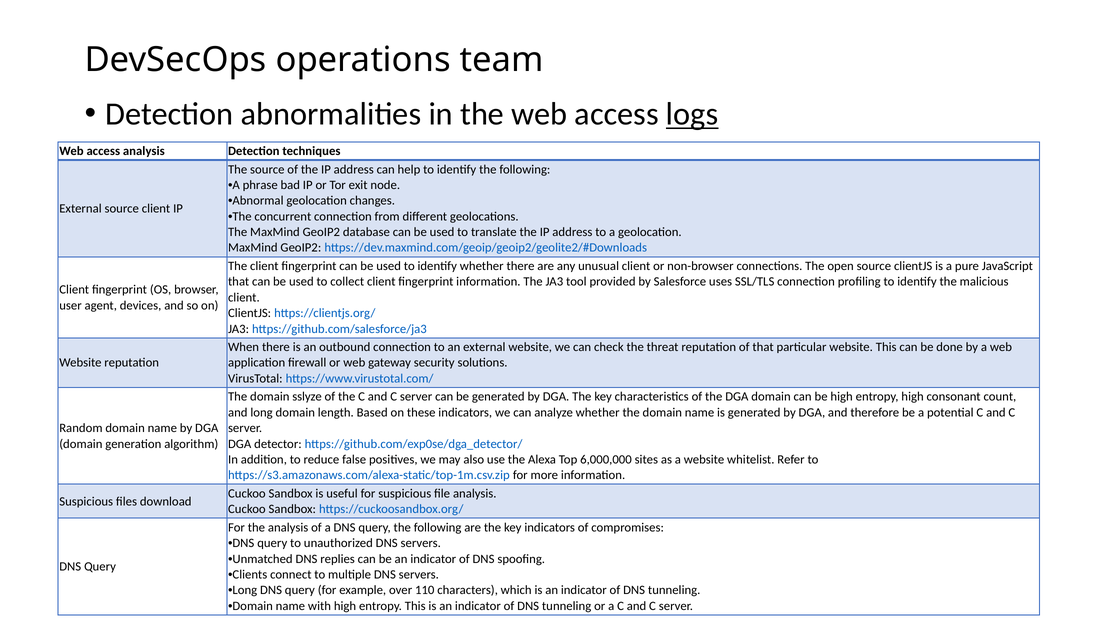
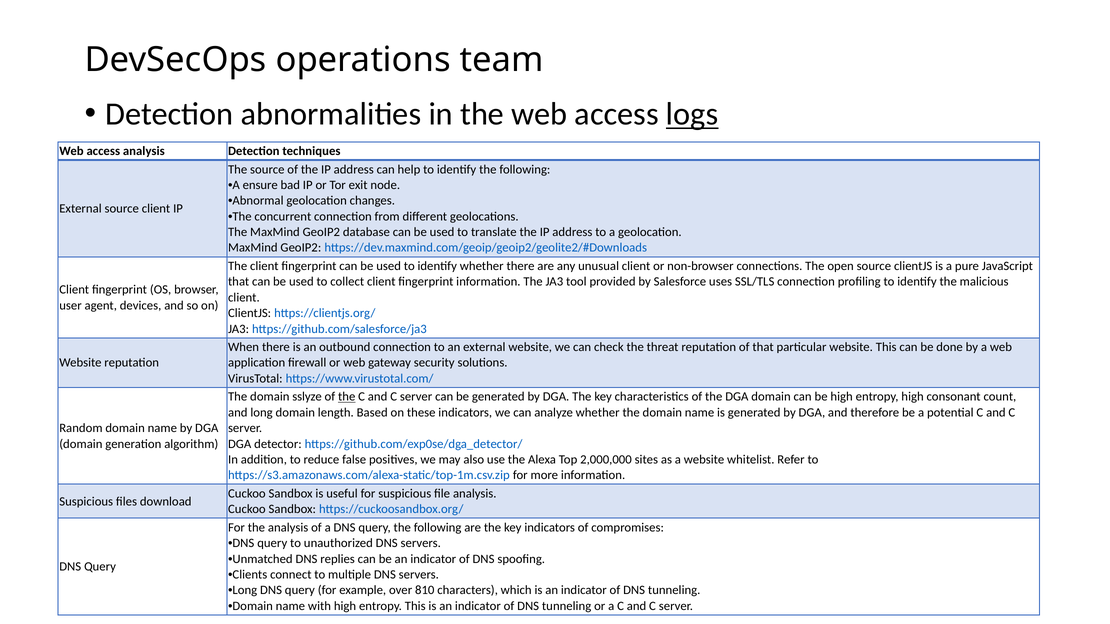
phrase: phrase -> ensure
the at (347, 397) underline: none -> present
6,000,000: 6,000,000 -> 2,000,000
110: 110 -> 810
